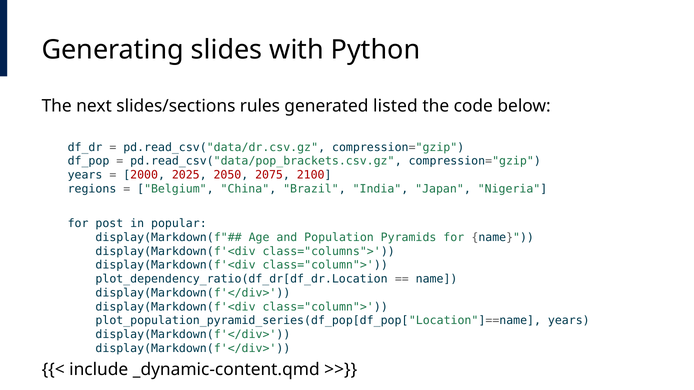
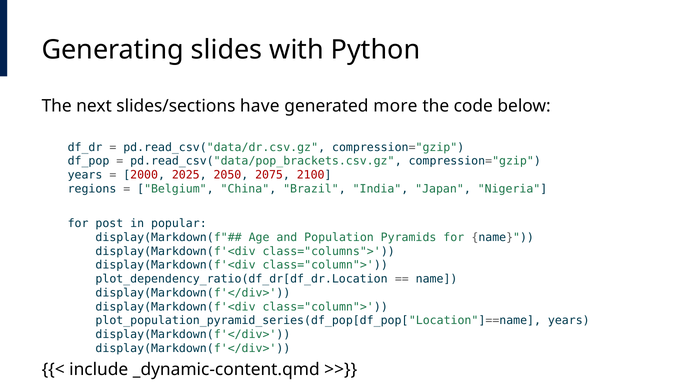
rules: rules -> have
listed: listed -> more
